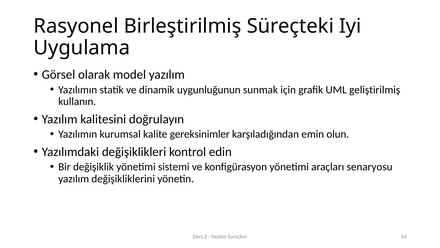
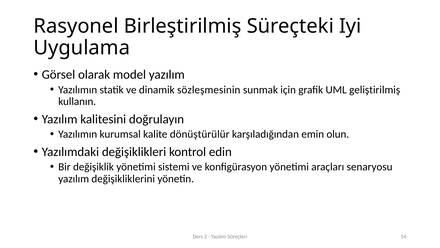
uygunluğunun: uygunluğunun -> sözleşmesinin
gereksinimler: gereksinimler -> dönüştürülür
